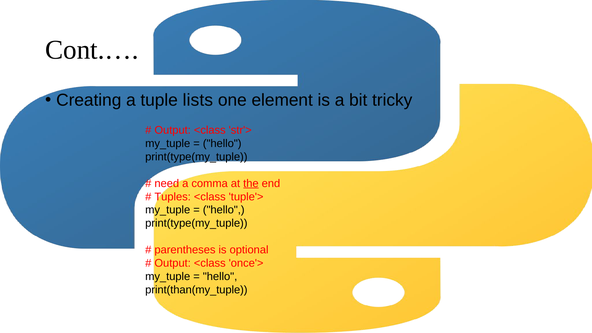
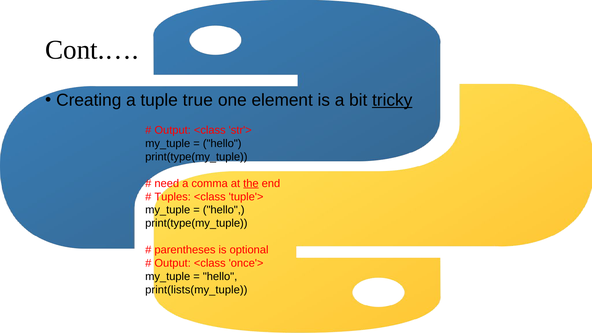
lists: lists -> true
tricky underline: none -> present
print(than(my_tuple: print(than(my_tuple -> print(lists(my_tuple
